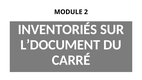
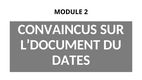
INVENTORIÉS: INVENTORIÉS -> CONVAINCUS
CARRÉ: CARRÉ -> DATES
